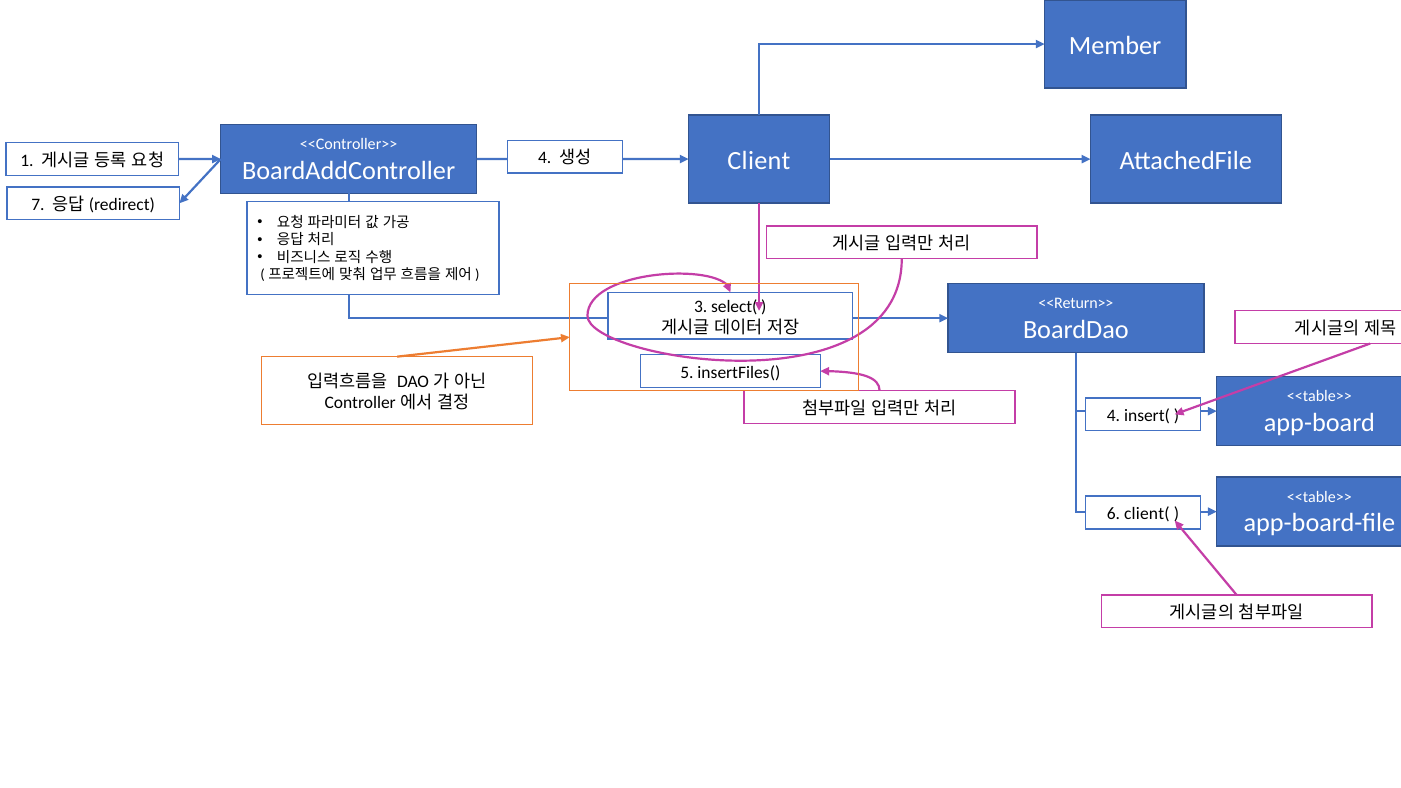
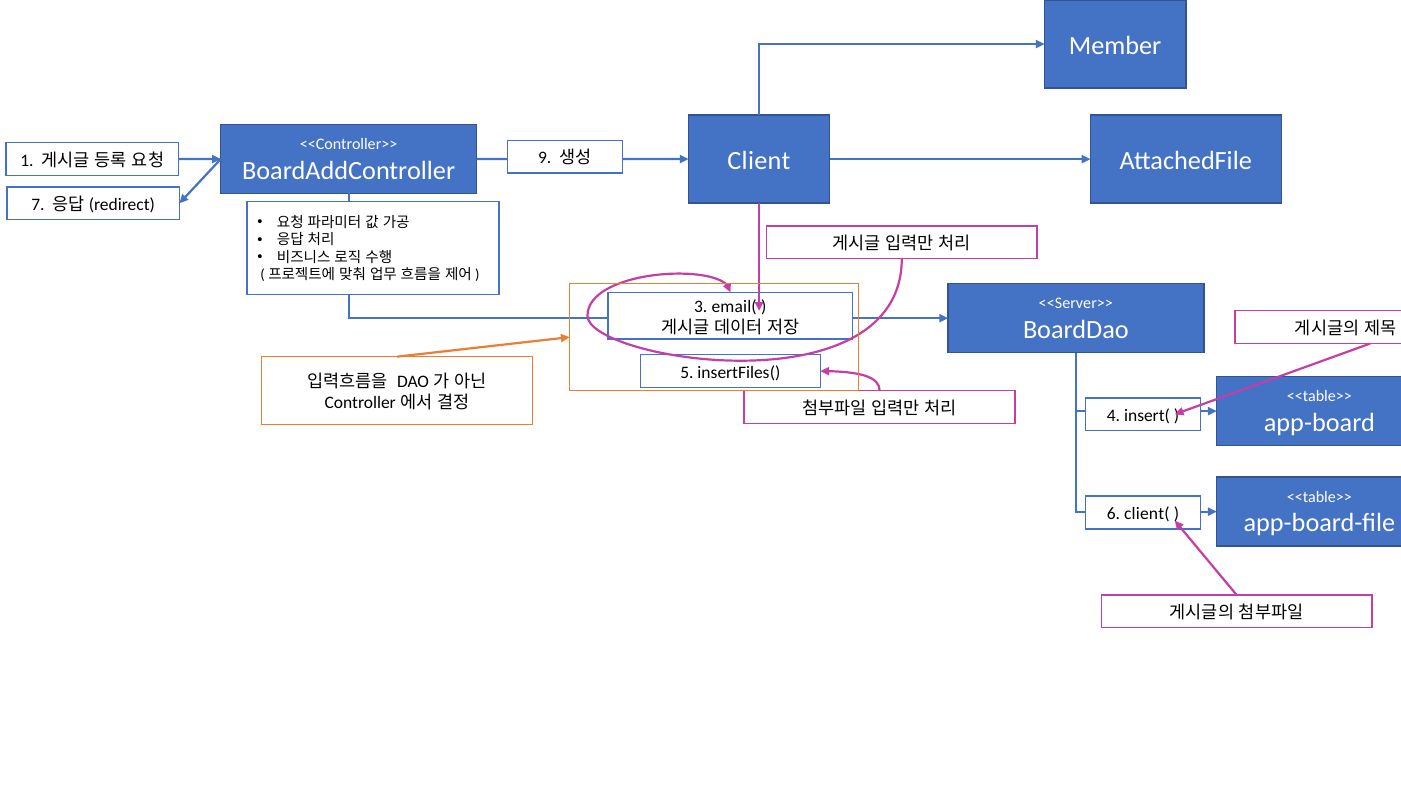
4 at (545, 158): 4 -> 9
<<Return>>: <<Return>> -> <<Server>>
select(: select( -> email(
